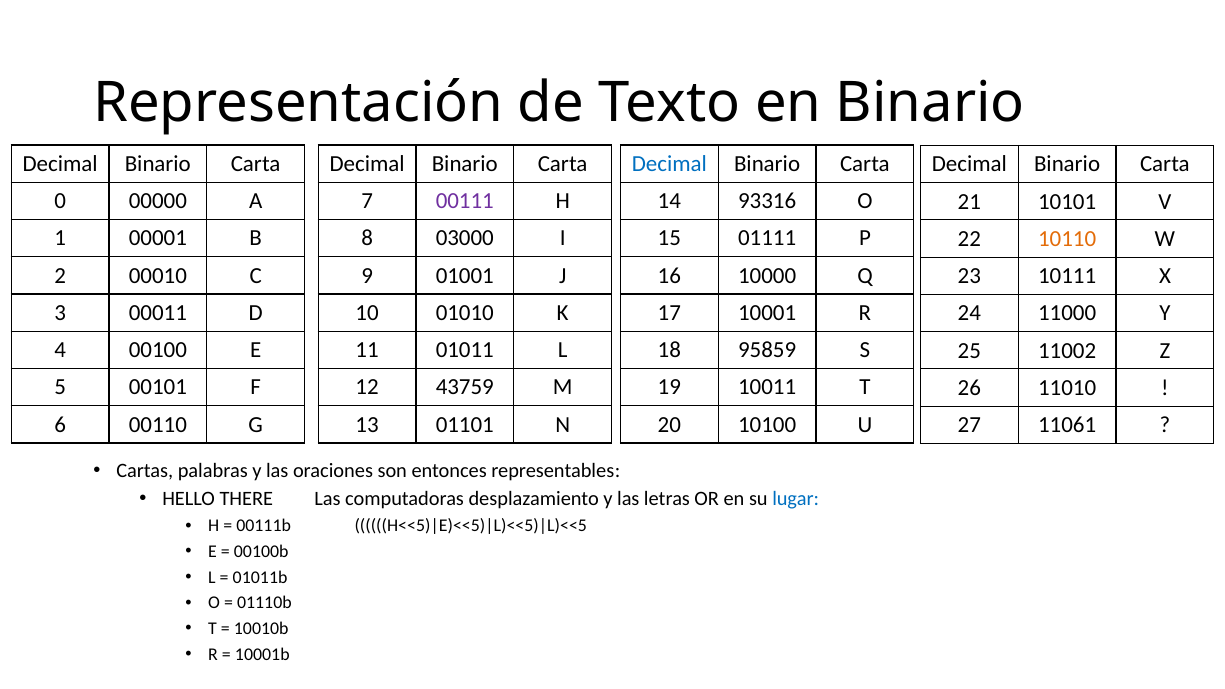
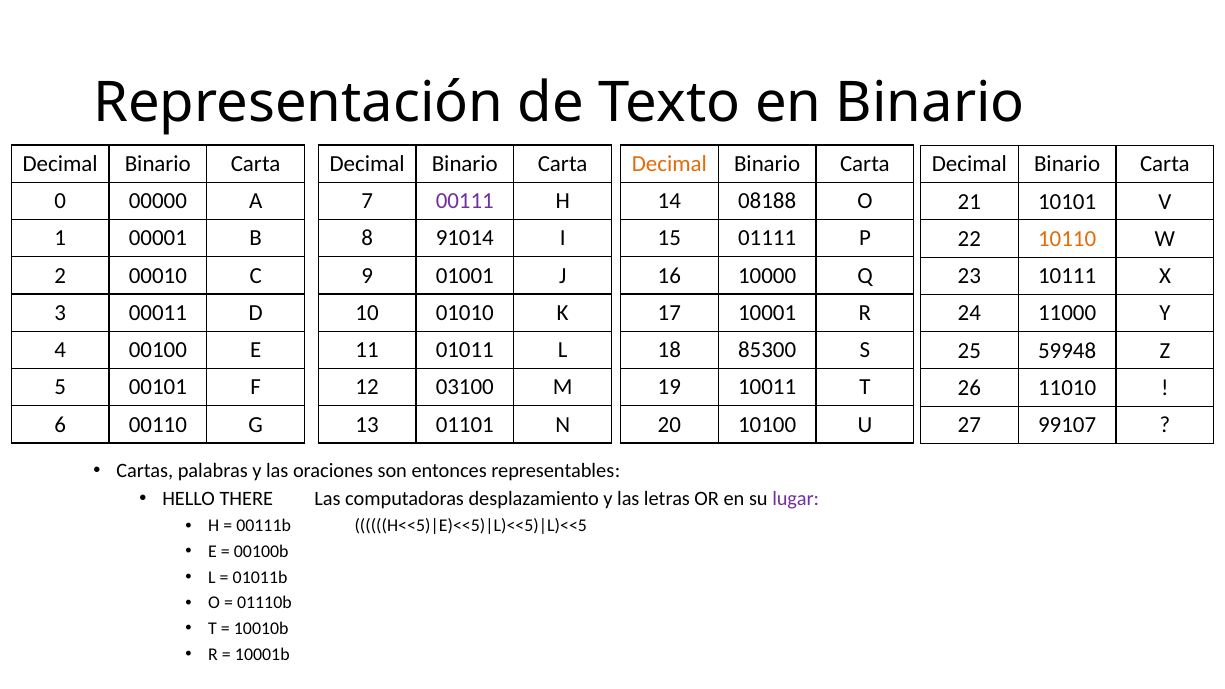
Decimal at (669, 164) colour: blue -> orange
93316: 93316 -> 08188
03000: 03000 -> 91014
95859: 95859 -> 85300
11002: 11002 -> 59948
43759: 43759 -> 03100
11061: 11061 -> 99107
lugar colour: blue -> purple
